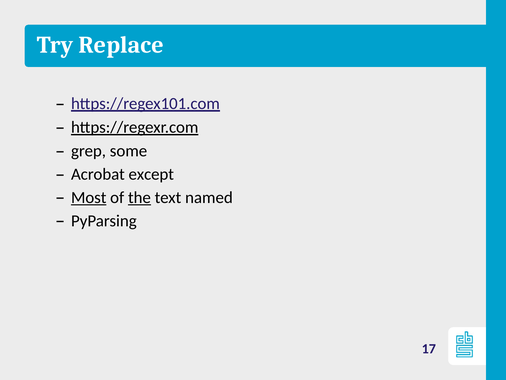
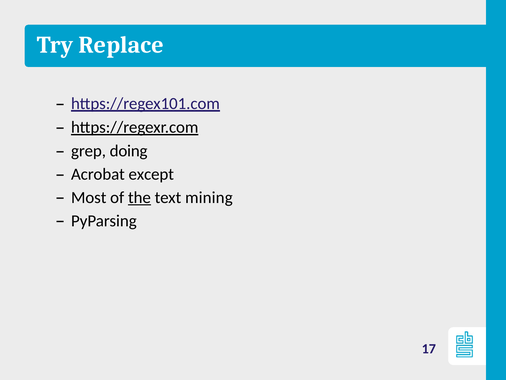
some: some -> doing
Most underline: present -> none
named: named -> mining
